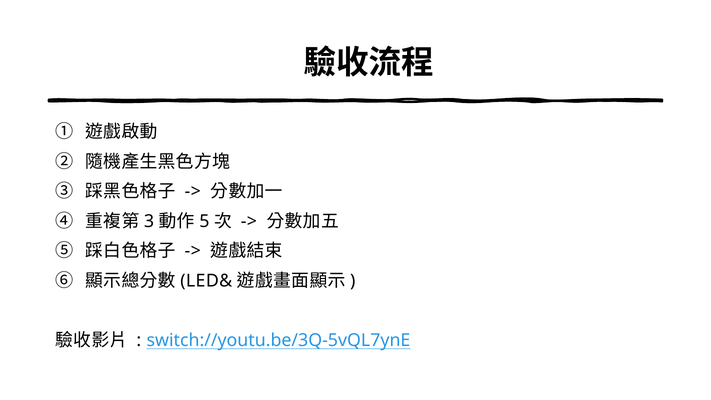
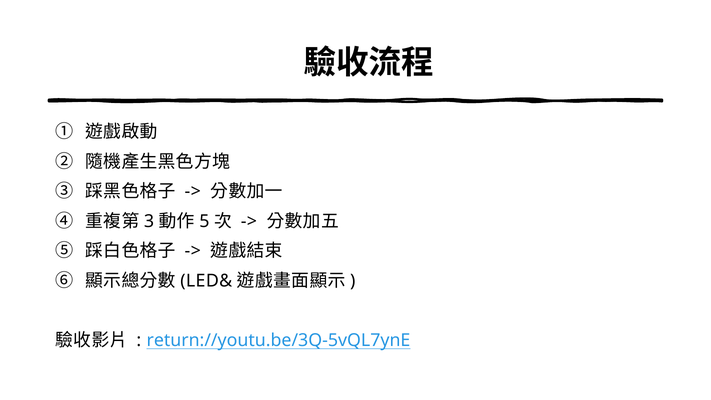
switch://youtu.be/3Q-5vQL7ynE: switch://youtu.be/3Q-5vQL7ynE -> return://youtu.be/3Q-5vQL7ynE
